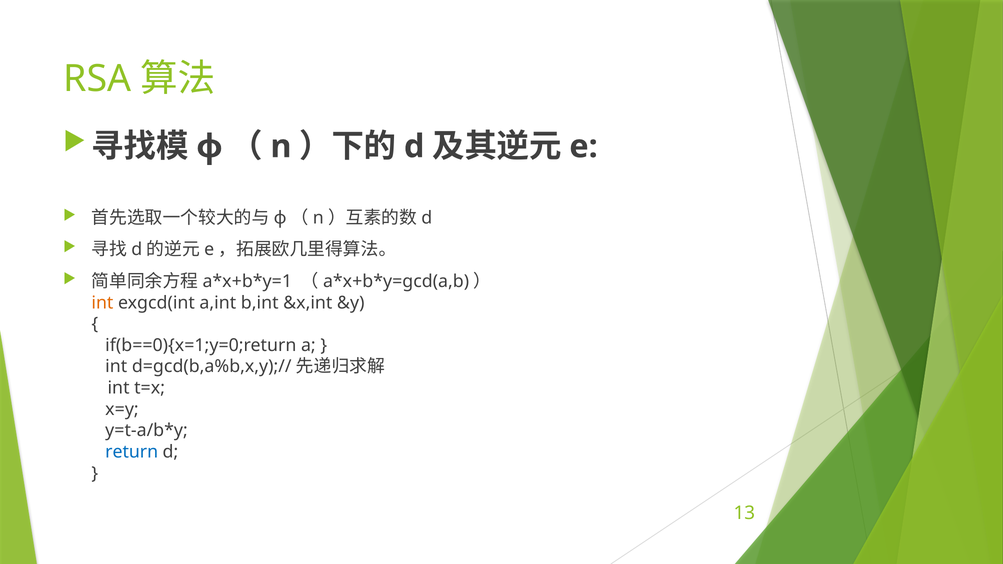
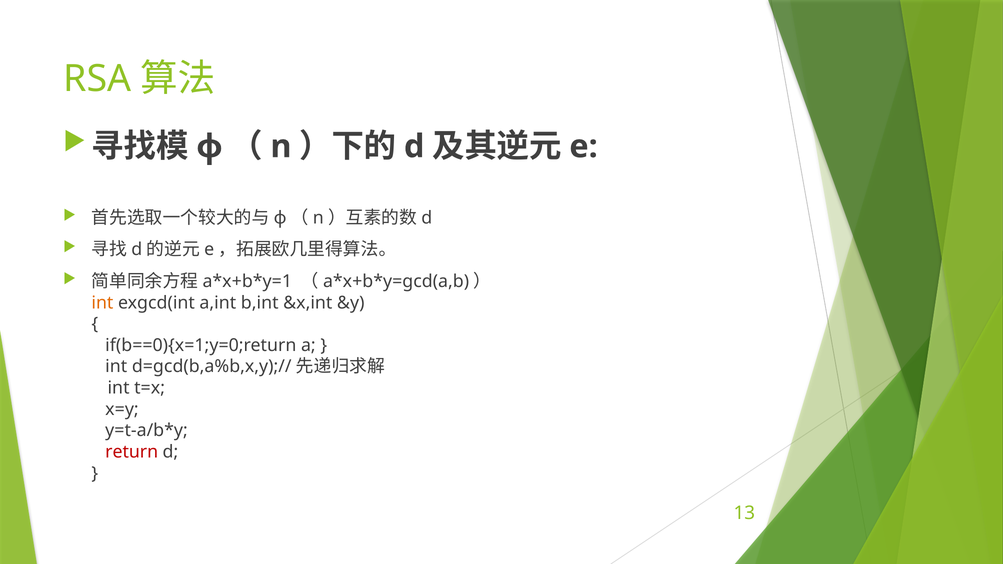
return colour: blue -> red
